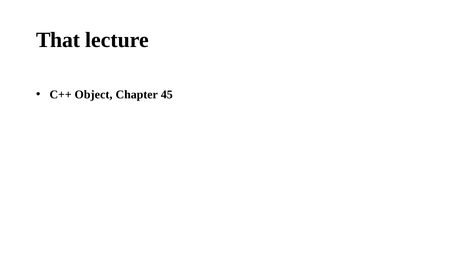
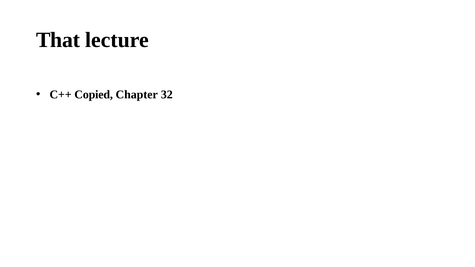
Object: Object -> Copied
45: 45 -> 32
